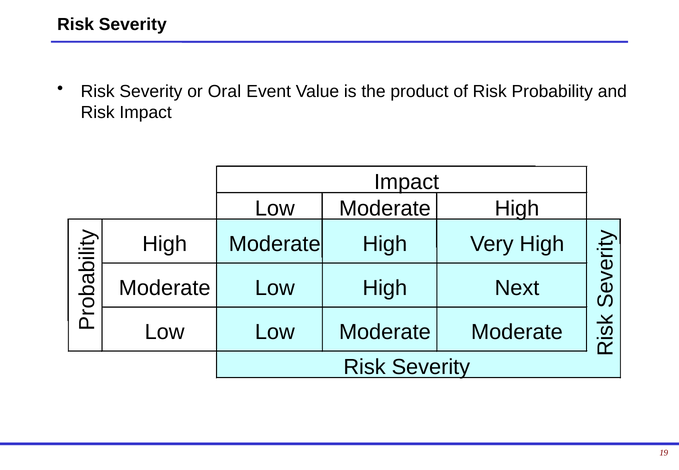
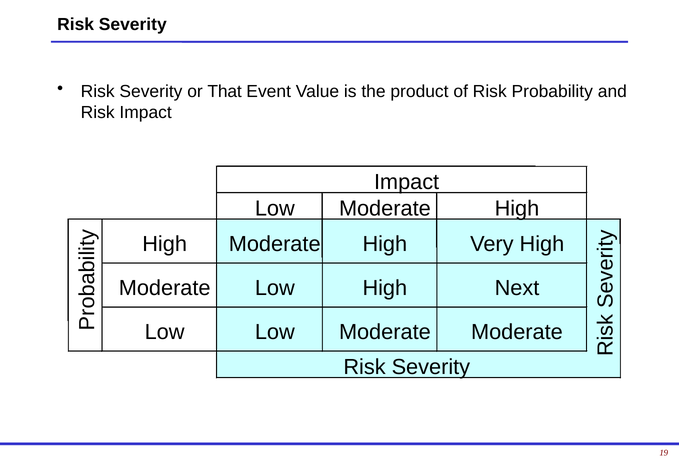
Oral: Oral -> That
